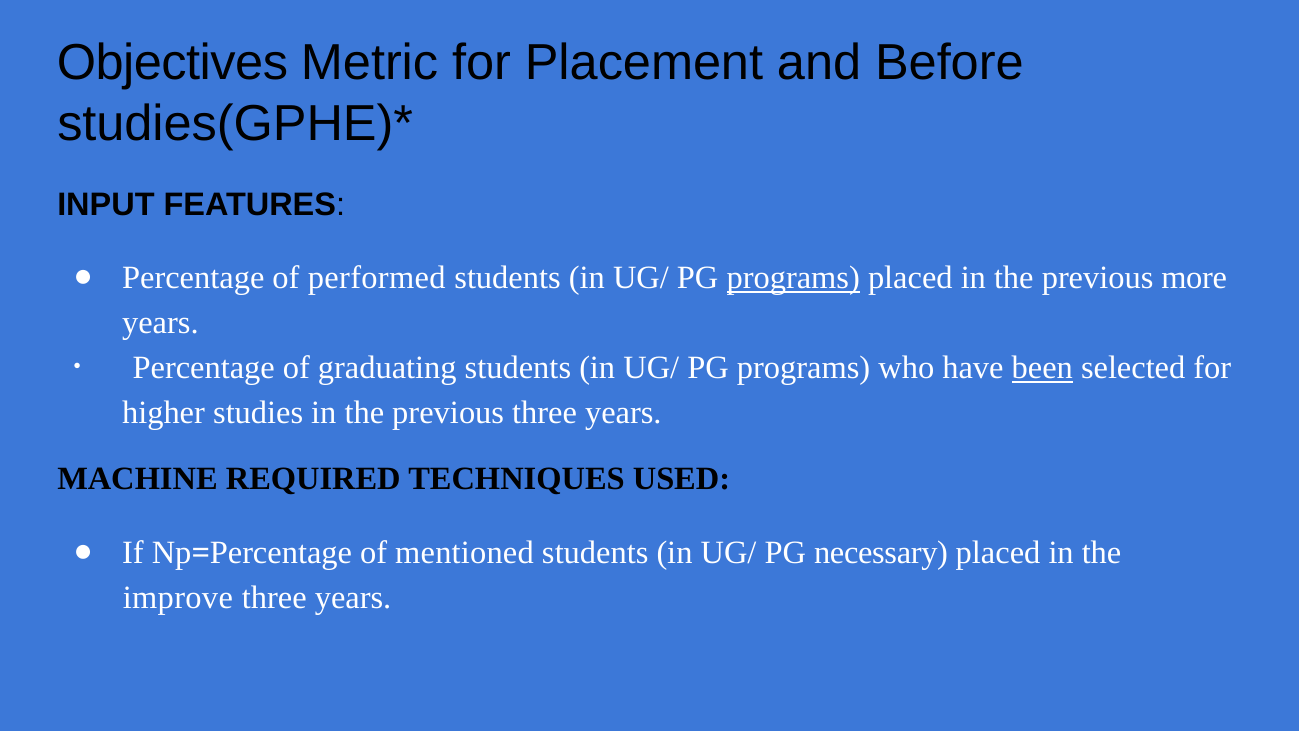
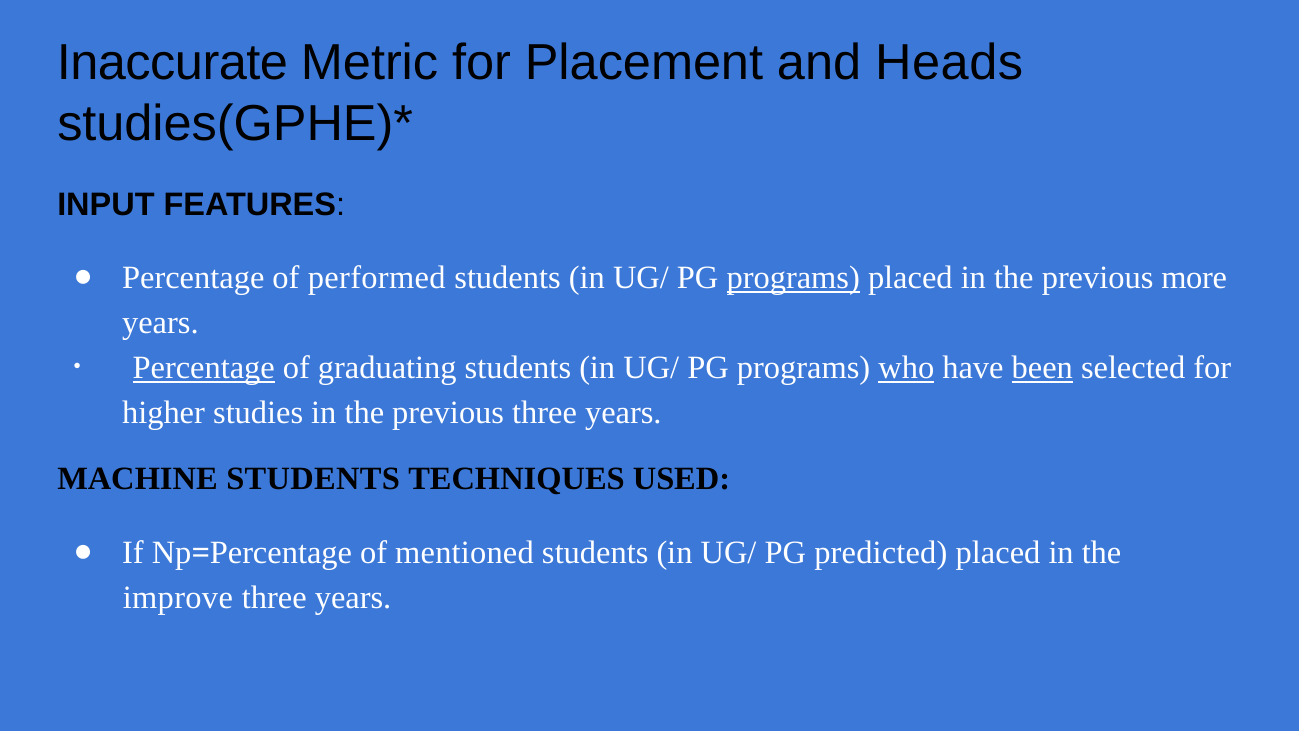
Objectives: Objectives -> Inaccurate
Before: Before -> Heads
Percentage at (204, 368) underline: none -> present
who underline: none -> present
MACHINE REQUIRED: REQUIRED -> STUDENTS
necessary: necessary -> predicted
